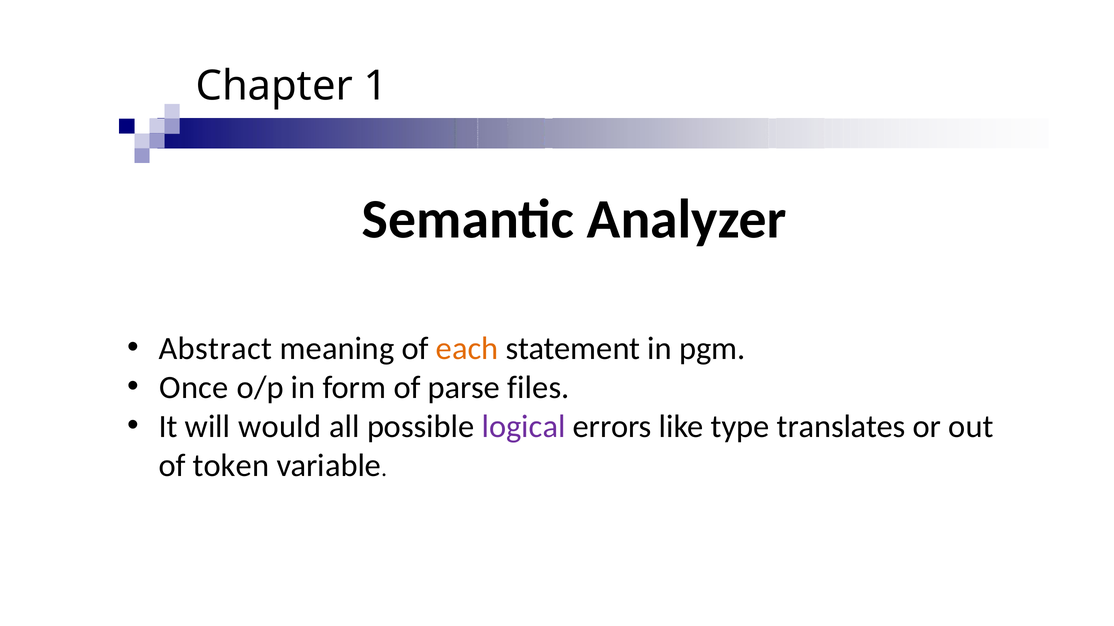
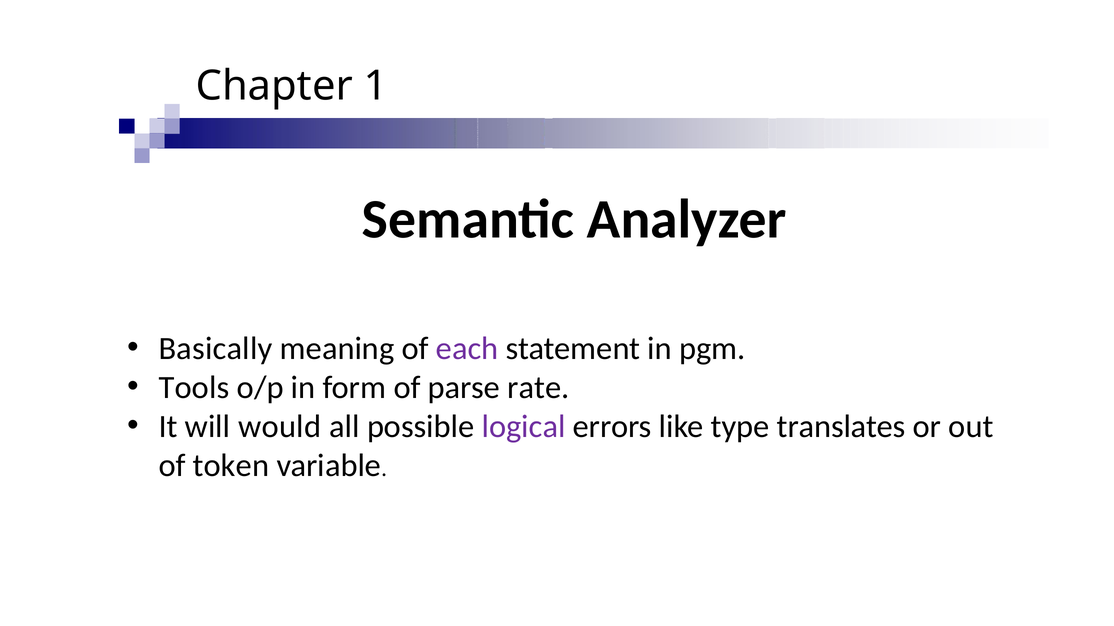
Abstract: Abstract -> Basically
each colour: orange -> purple
Once: Once -> Tools
files: files -> rate
